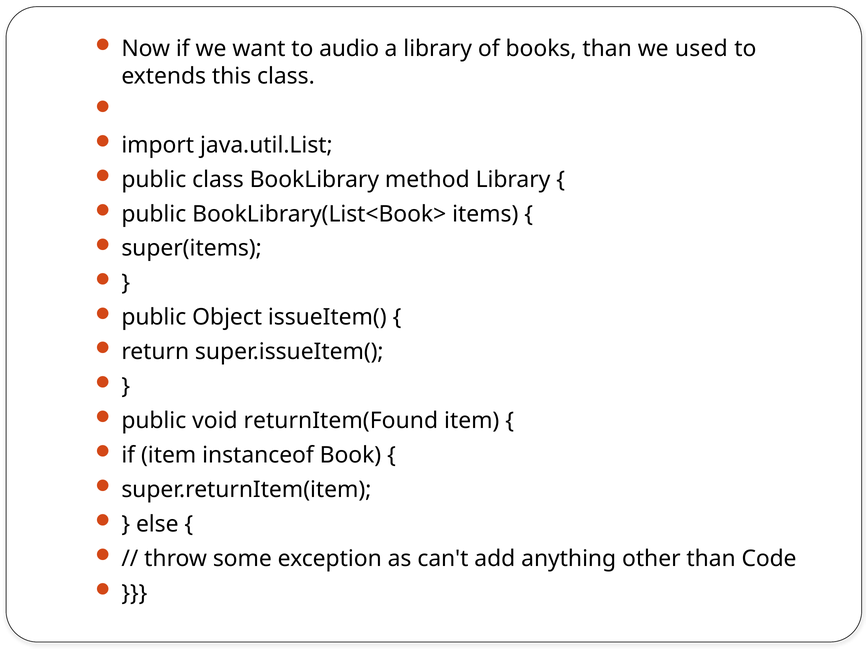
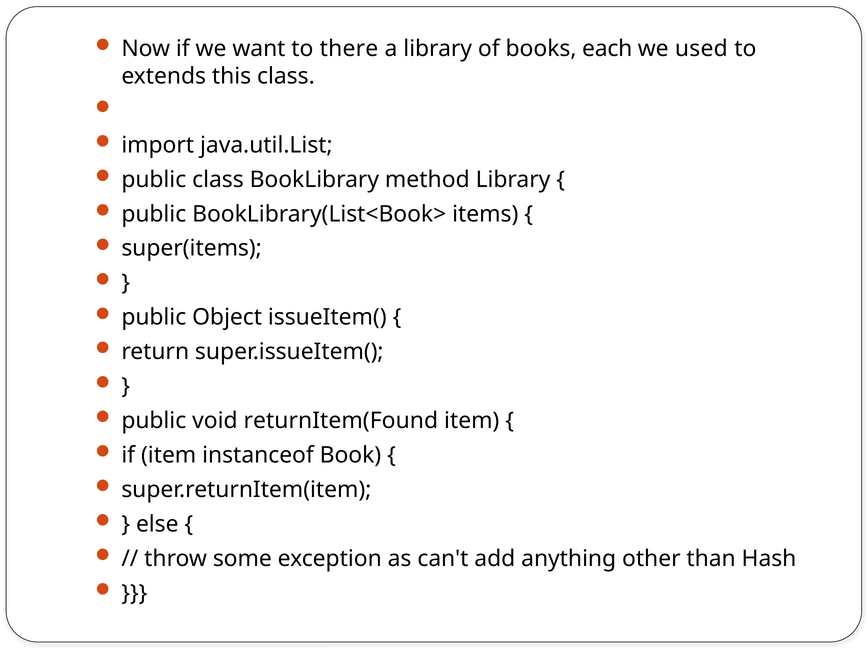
audio: audio -> there
books than: than -> each
Code: Code -> Hash
